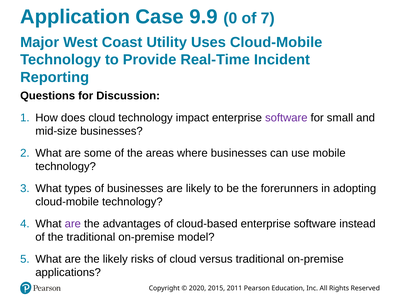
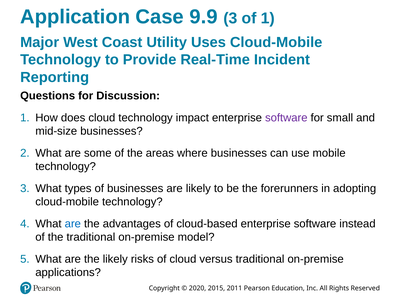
9.9 0: 0 -> 3
of 7: 7 -> 1
are at (73, 224) colour: purple -> blue
